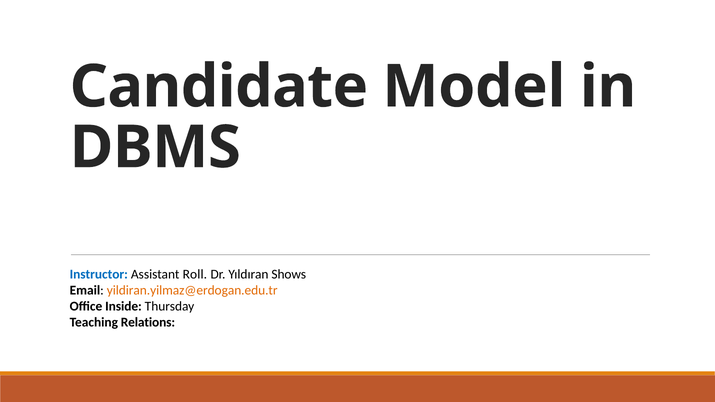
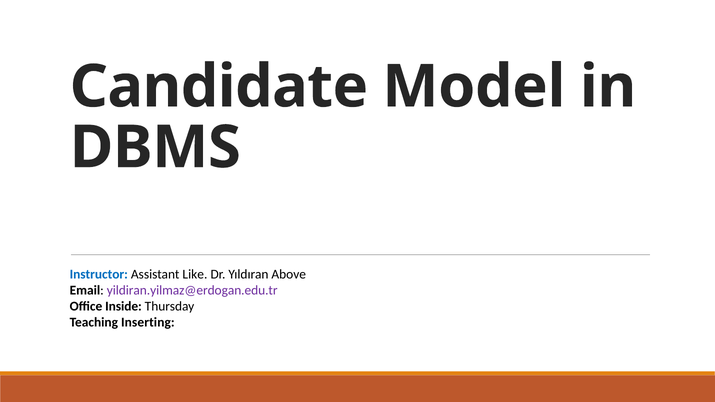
Roll: Roll -> Like
Shows: Shows -> Above
yildiran.yilmaz@erdogan.edu.tr colour: orange -> purple
Relations: Relations -> Inserting
